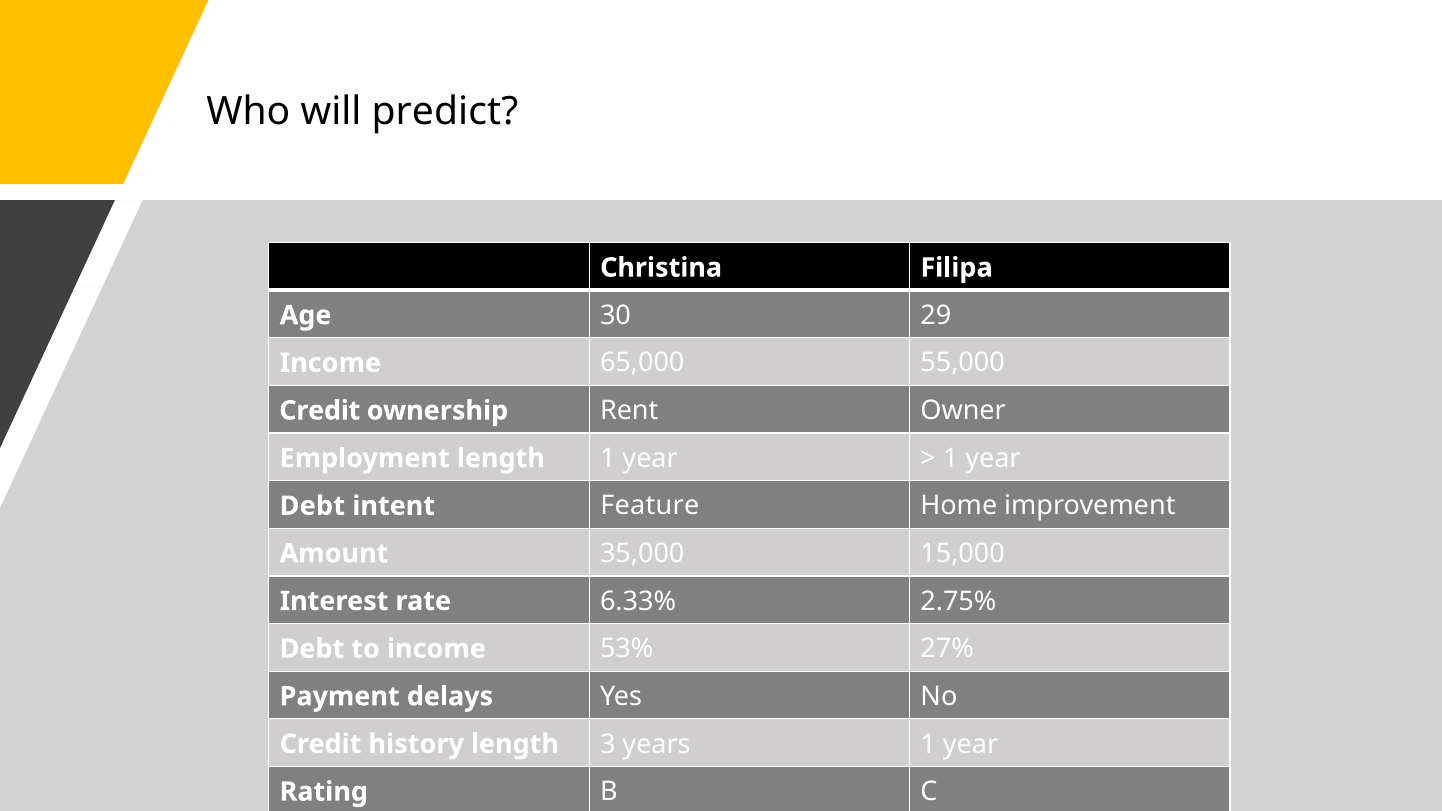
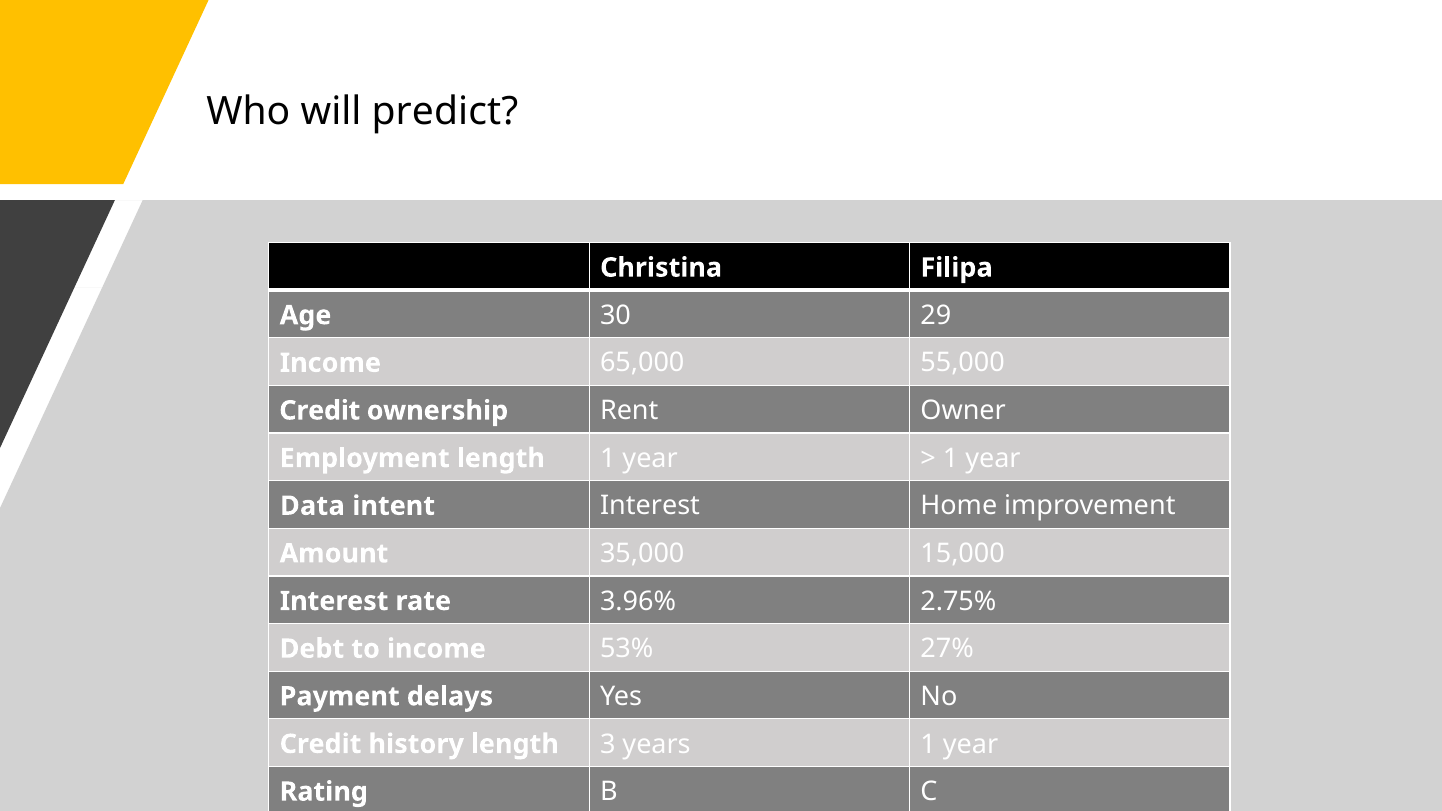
Debt at (312, 506): Debt -> Data
intent Feature: Feature -> Interest
6.33%: 6.33% -> 3.96%
